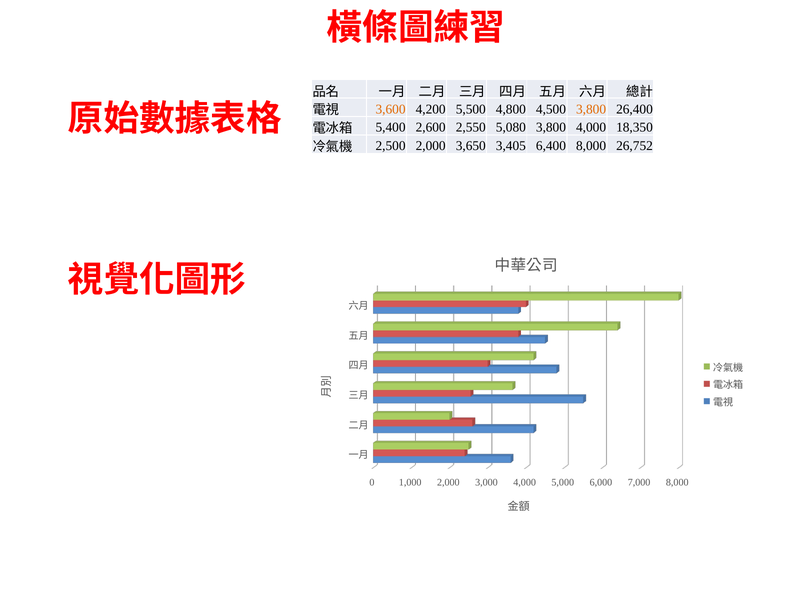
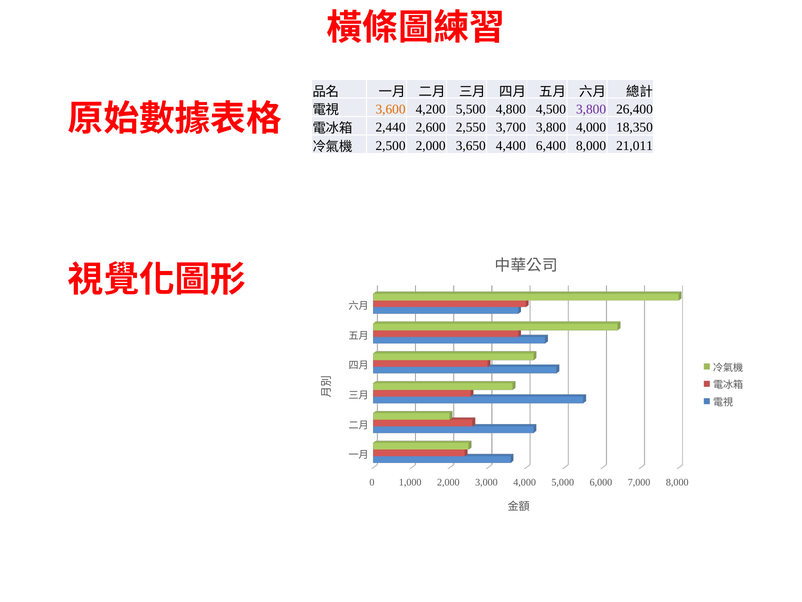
3,800 at (591, 109) colour: orange -> purple
5,400: 5,400 -> 2,440
5,080: 5,080 -> 3,700
3,405: 3,405 -> 4,400
26,752: 26,752 -> 21,011
